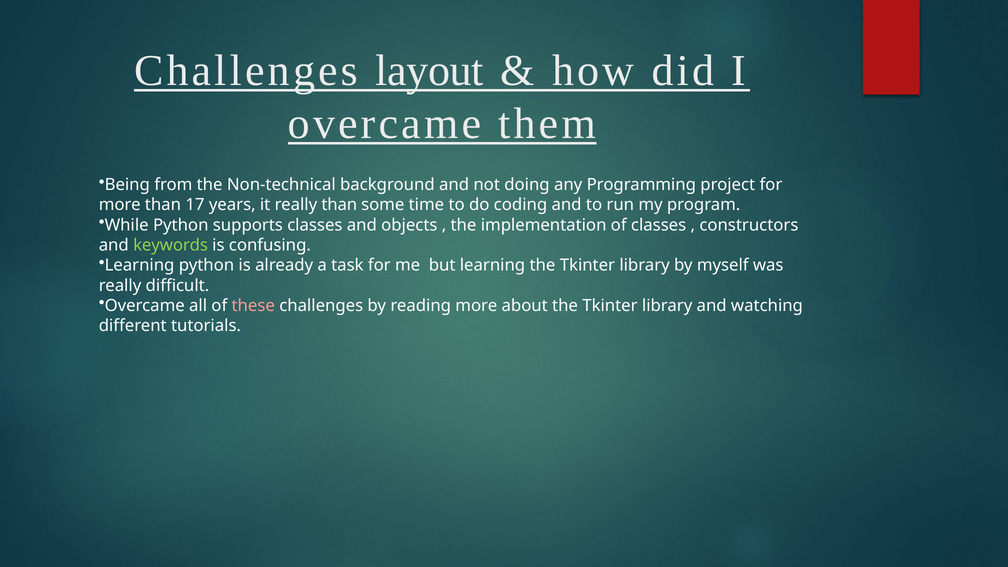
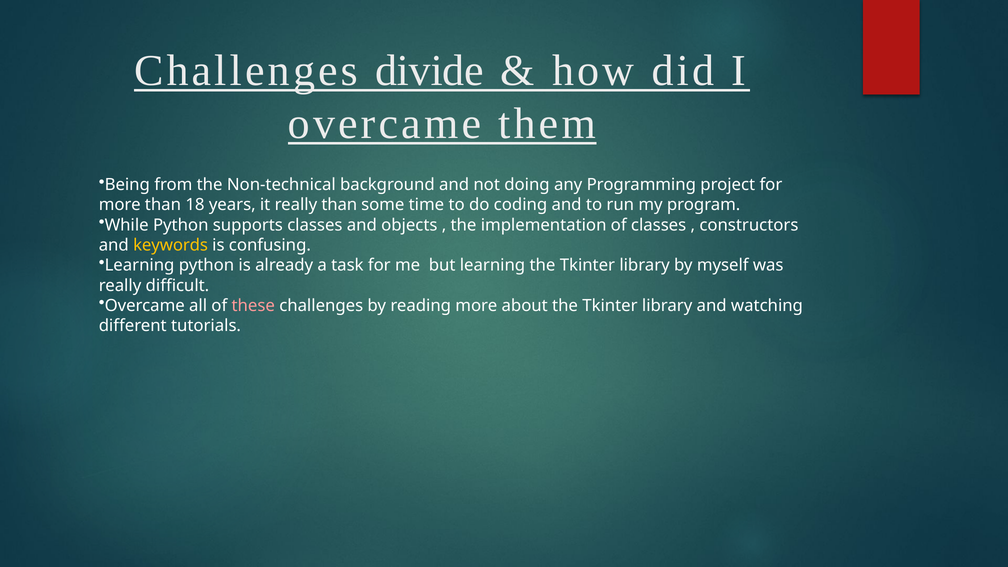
layout: layout -> divide
17: 17 -> 18
keywords colour: light green -> yellow
